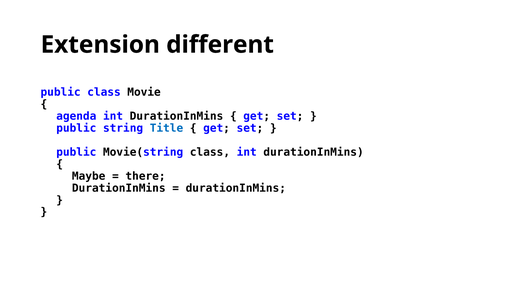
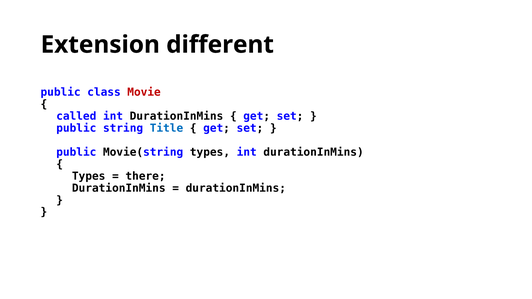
Movie colour: black -> red
agenda: agenda -> called
Movie(string class: class -> types
Maybe at (89, 176): Maybe -> Types
